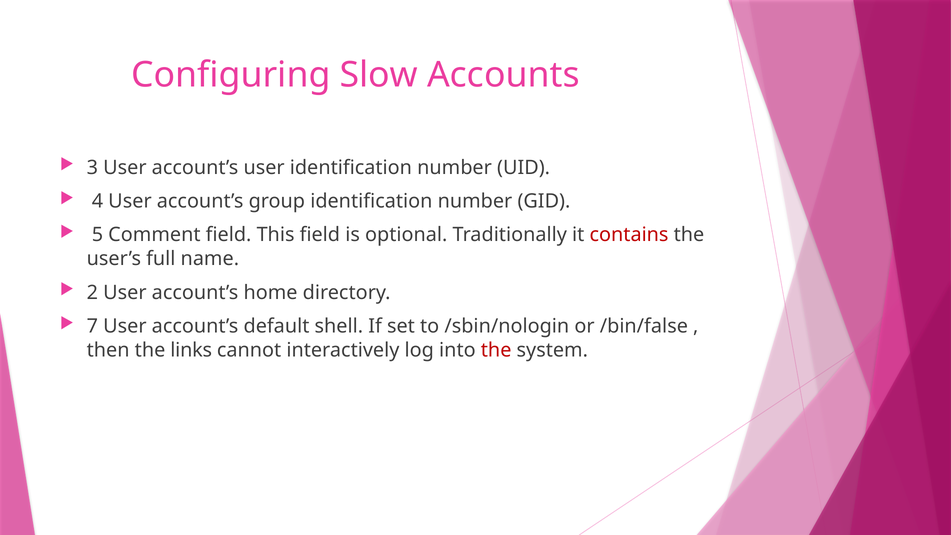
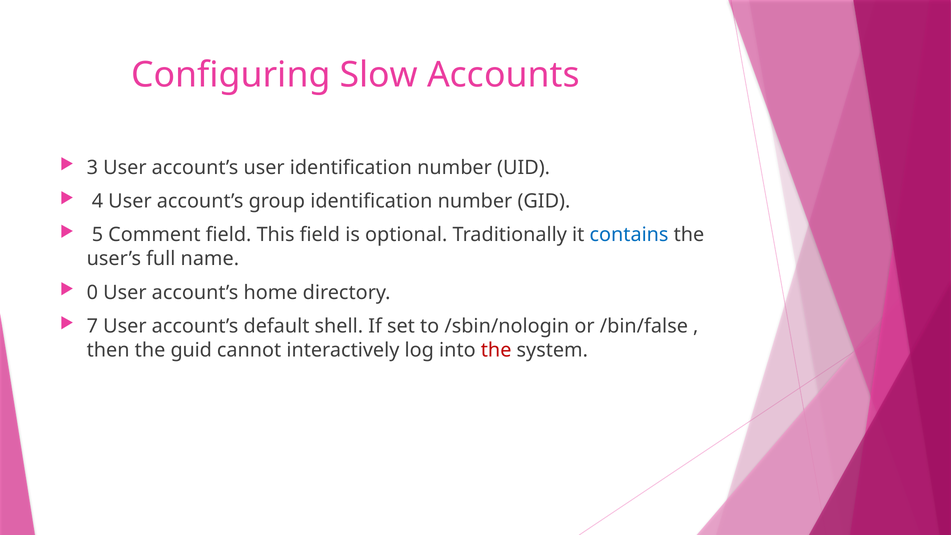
contains colour: red -> blue
2: 2 -> 0
links: links -> guid
